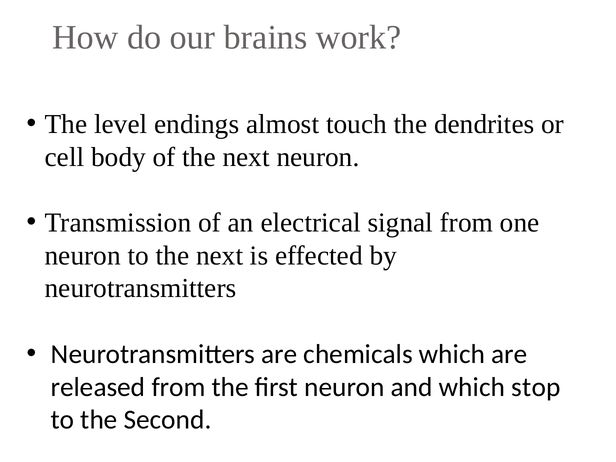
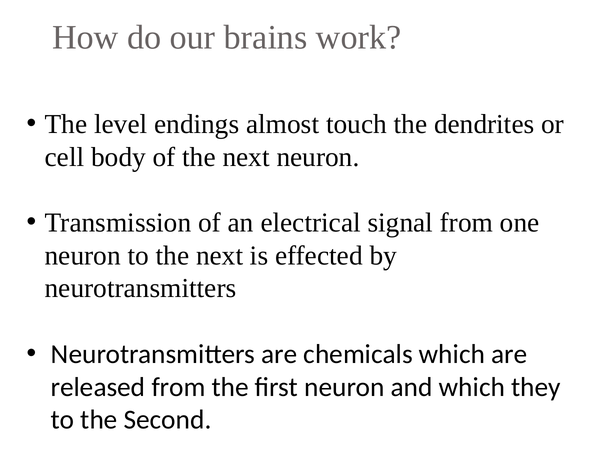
stop: stop -> they
